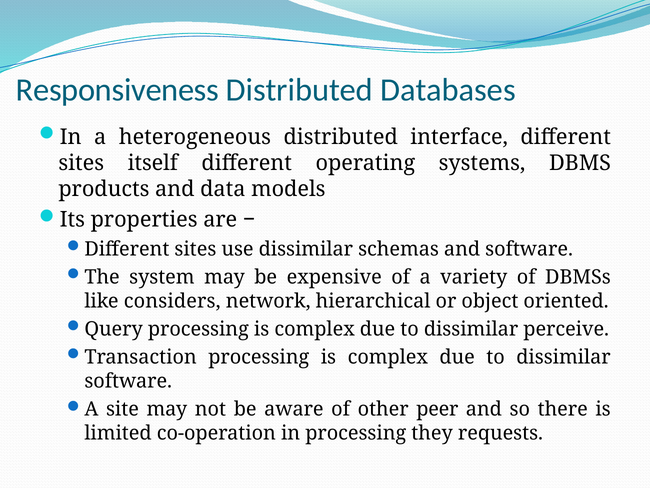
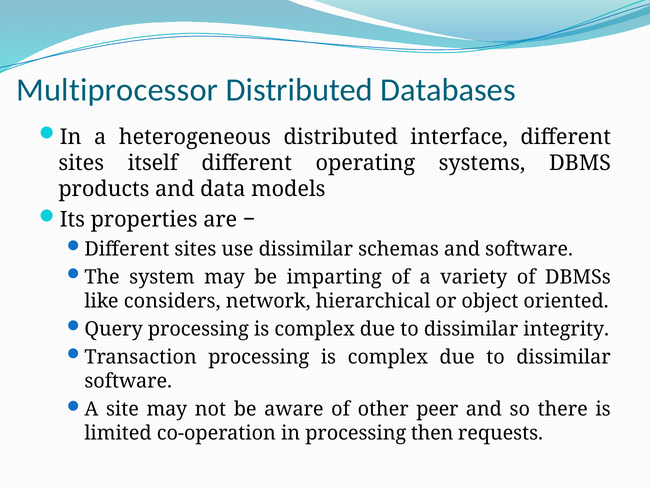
Responsiveness: Responsiveness -> Multiprocessor
expensive: expensive -> imparting
perceive: perceive -> integrity
they: they -> then
